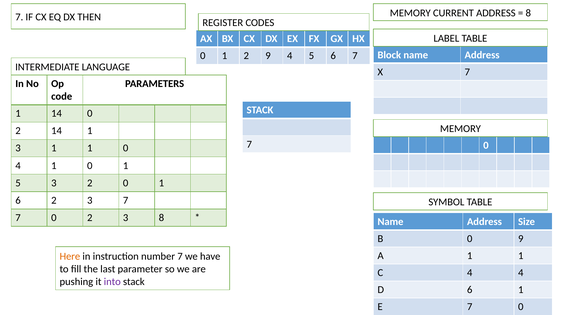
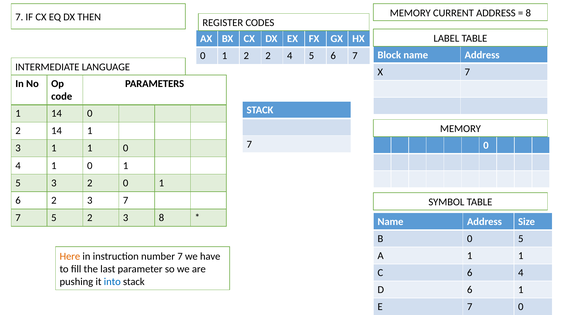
2 9: 9 -> 2
0 at (54, 218): 0 -> 5
0 9: 9 -> 5
C 4: 4 -> 6
into colour: purple -> blue
